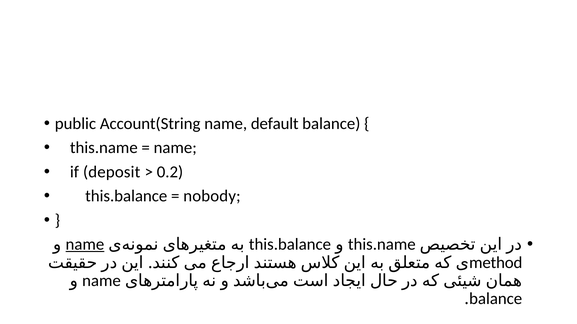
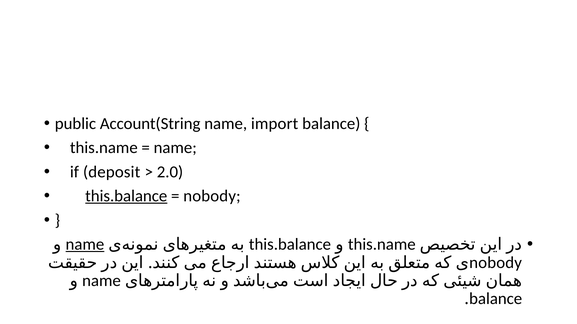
default: default -> import
0.2: 0.2 -> 2.0
this.balance at (126, 196) underline: none -> present
method at (496, 263): method -> nobody
